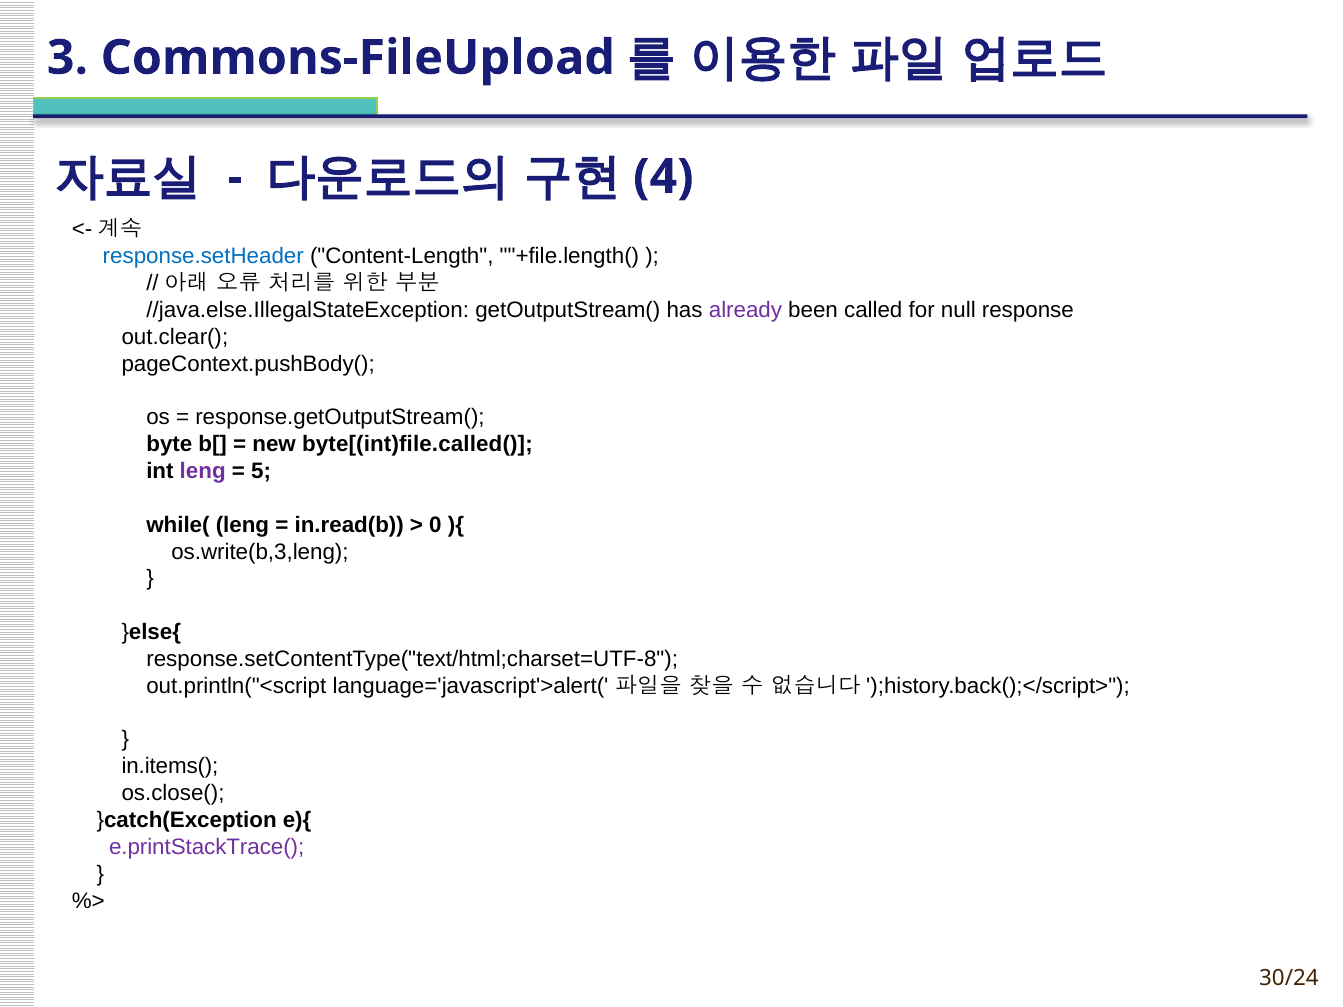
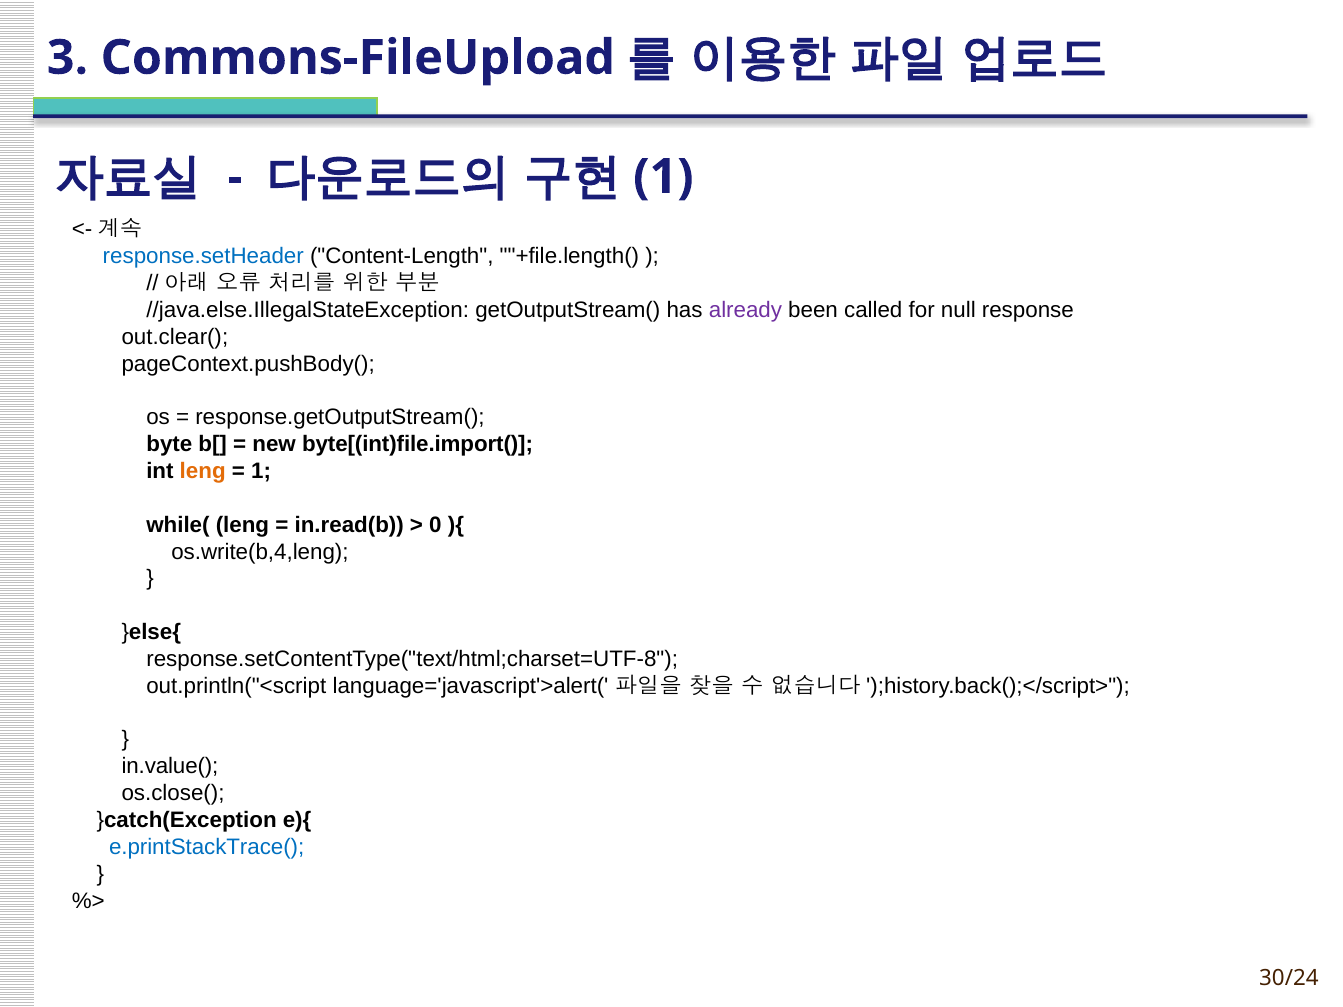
4 at (663, 177): 4 -> 1
byte[(int)file.called(: byte[(int)file.called( -> byte[(int)file.import(
leng at (203, 471) colour: purple -> orange
5 at (261, 471): 5 -> 1
os.write(b,3,leng: os.write(b,3,leng -> os.write(b,4,leng
in.items(: in.items( -> in.value(
e.printStackTrace( colour: purple -> blue
